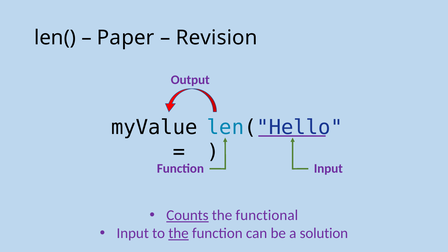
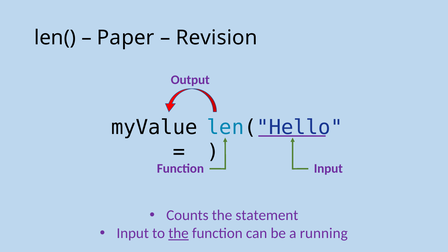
Counts underline: present -> none
functional: functional -> statement
solution: solution -> running
